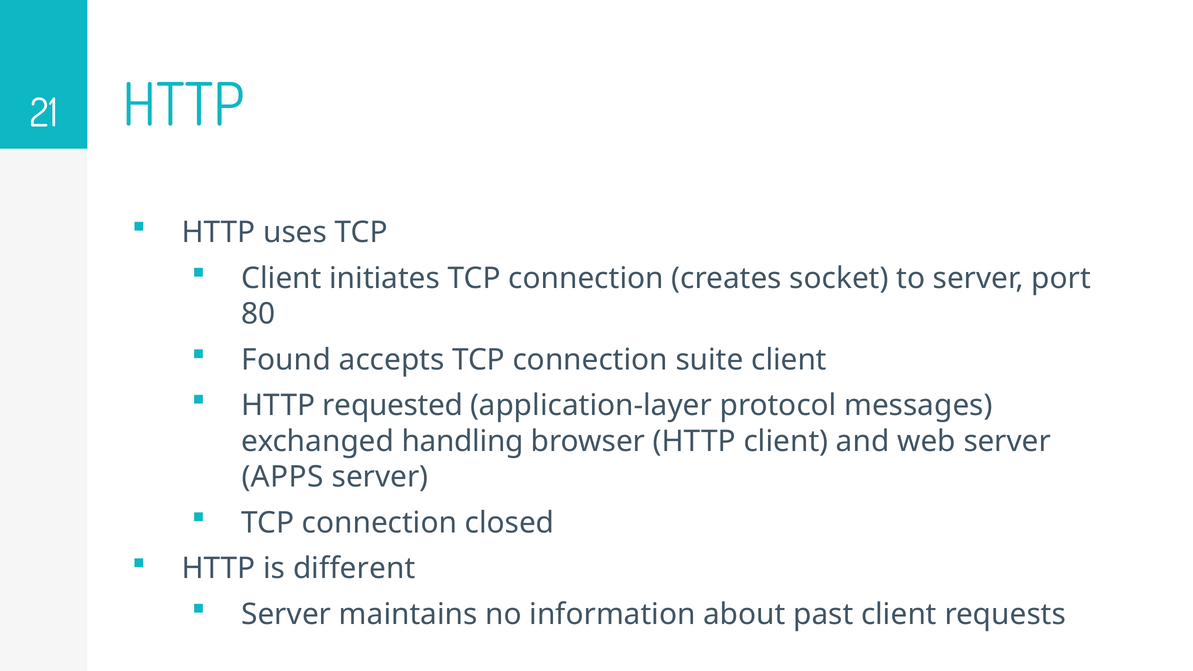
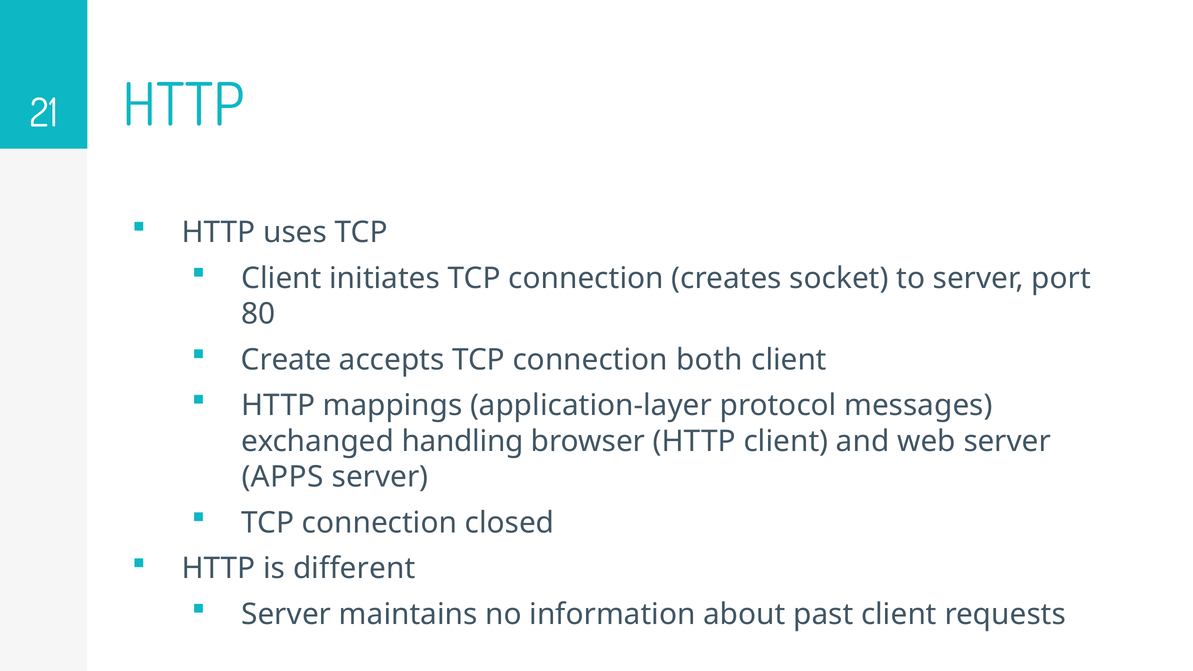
Found: Found -> Create
suite: suite -> both
requested: requested -> mappings
